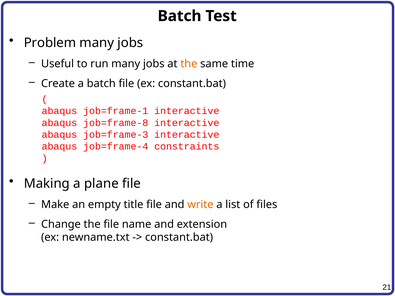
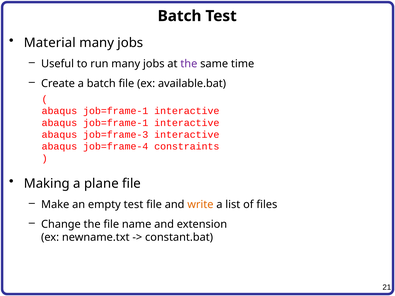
Problem: Problem -> Material
the at (189, 64) colour: orange -> purple
ex constant.bat: constant.bat -> available.bat
job=frame-8 at (116, 123): job=frame-8 -> job=frame-1
empty title: title -> test
